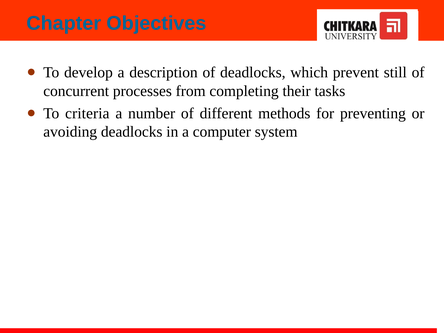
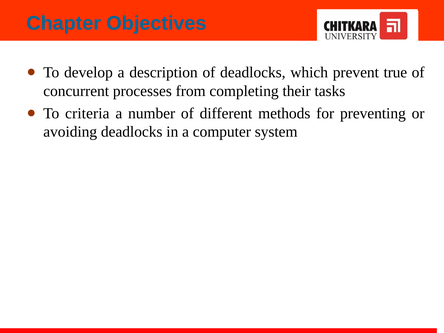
still: still -> true
